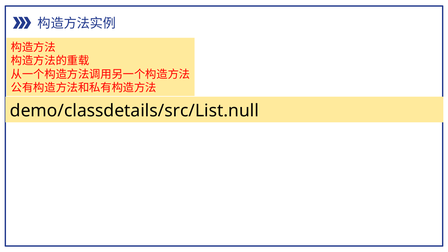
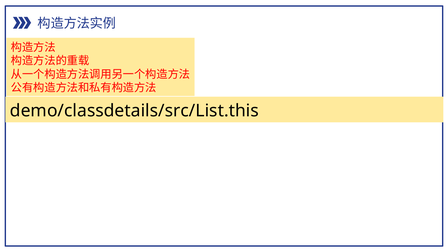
demo/classdetails/src/List.null: demo/classdetails/src/List.null -> demo/classdetails/src/List.this
